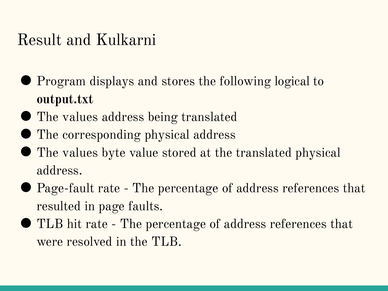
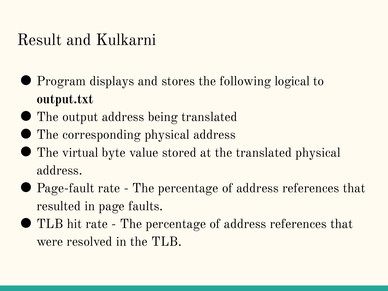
values at (80, 117): values -> output
values at (80, 153): values -> virtual
